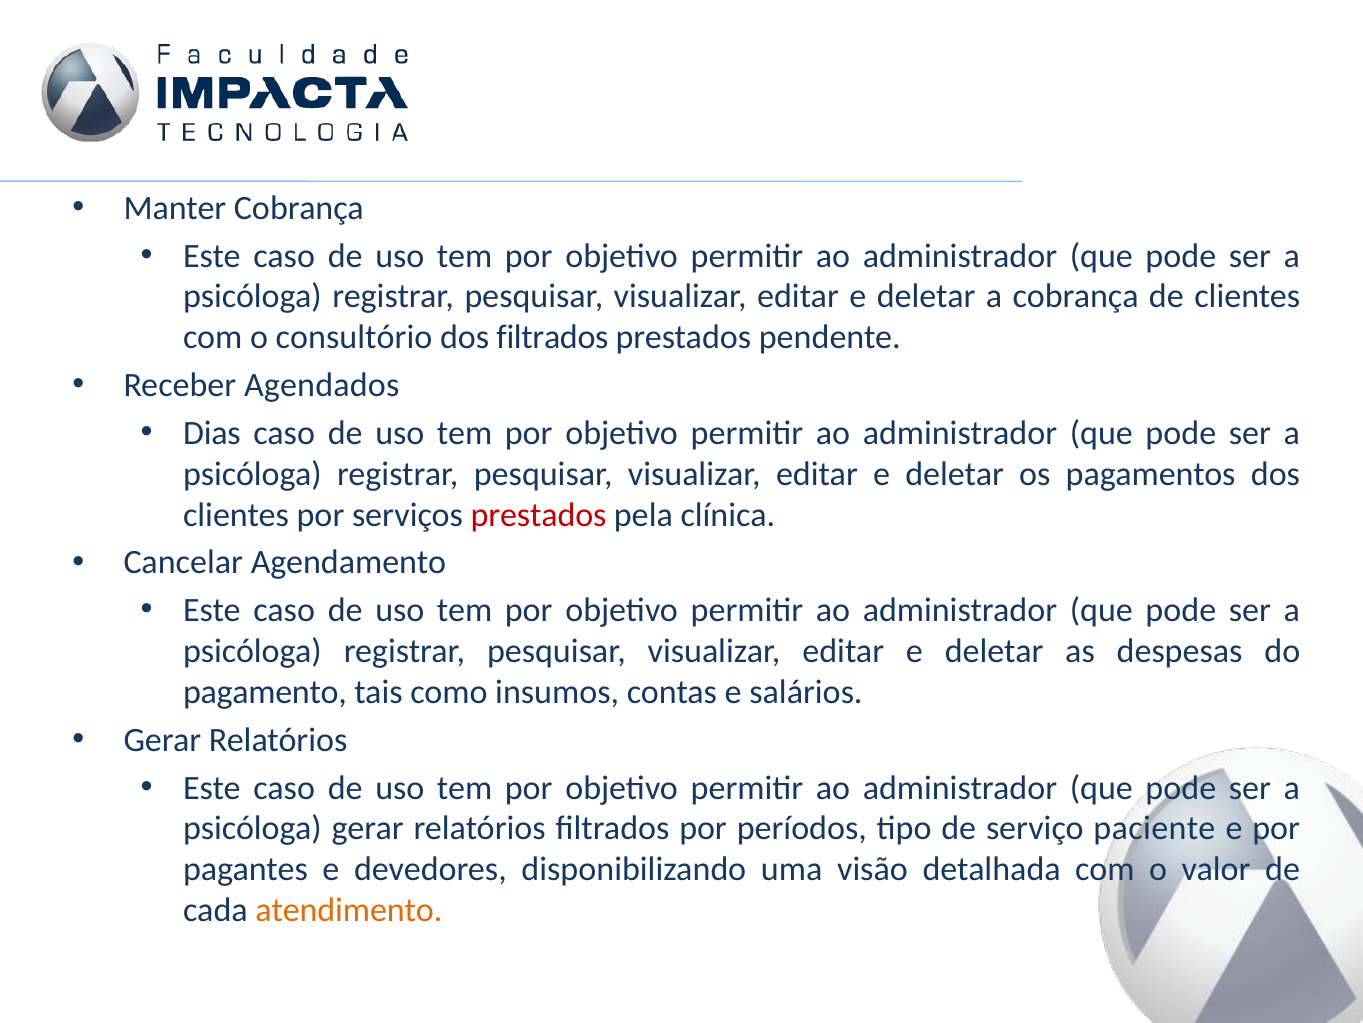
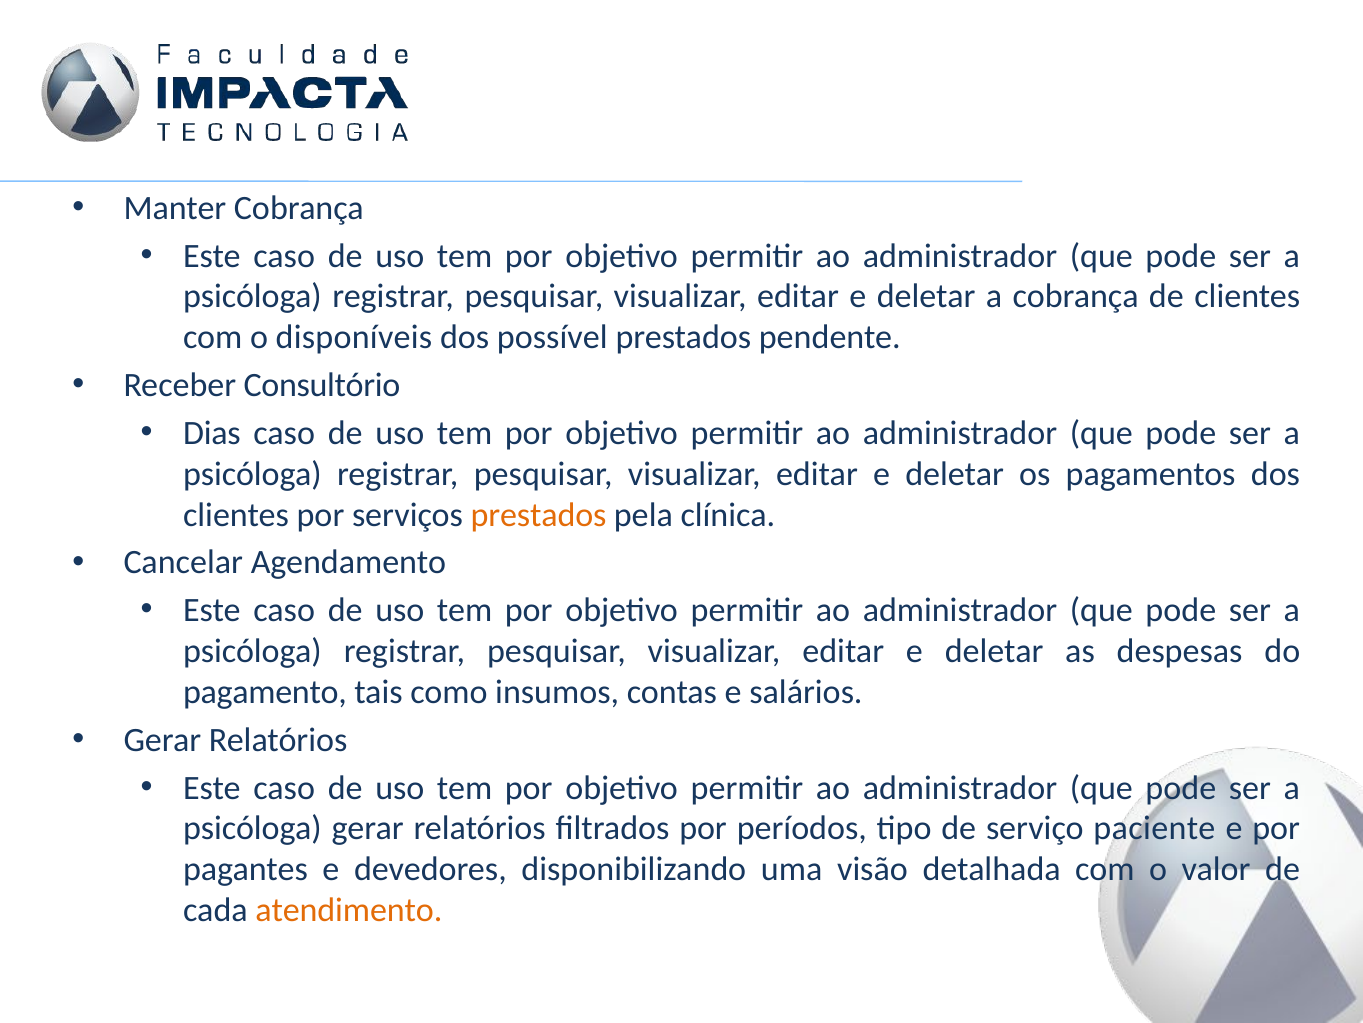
consultório: consultório -> disponíveis
dos filtrados: filtrados -> possível
Agendados: Agendados -> Consultório
prestados at (539, 515) colour: red -> orange
